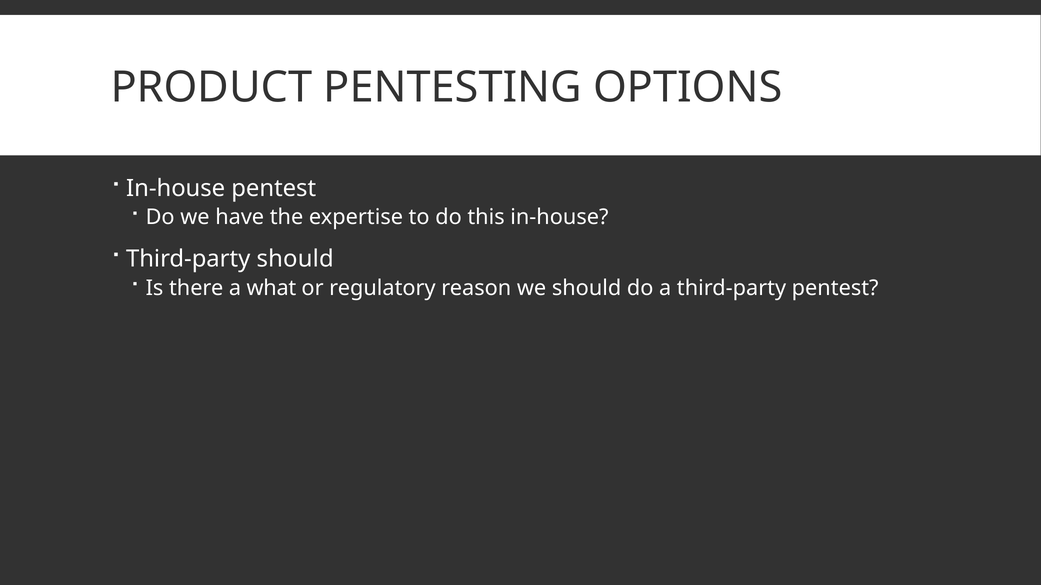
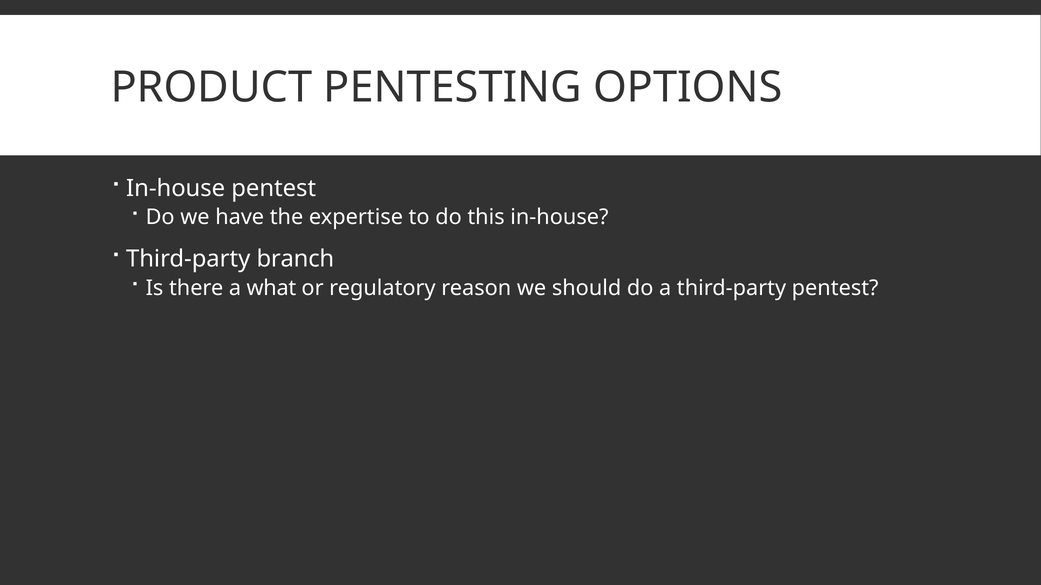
Third-party should: should -> branch
